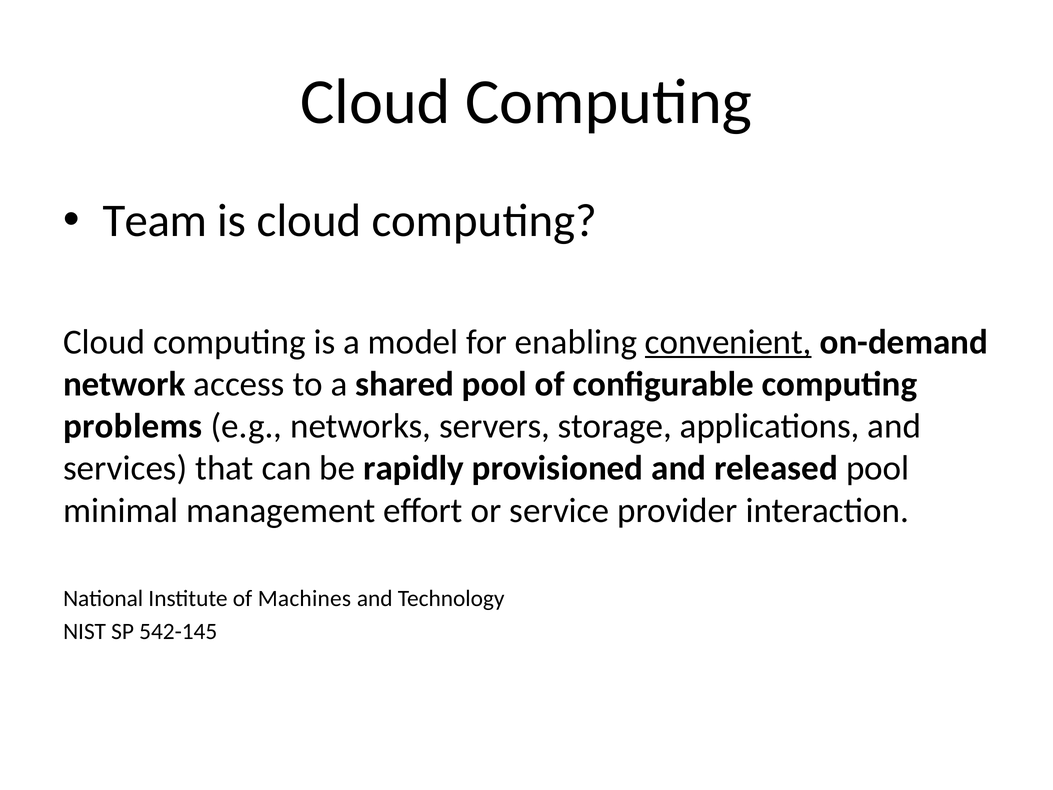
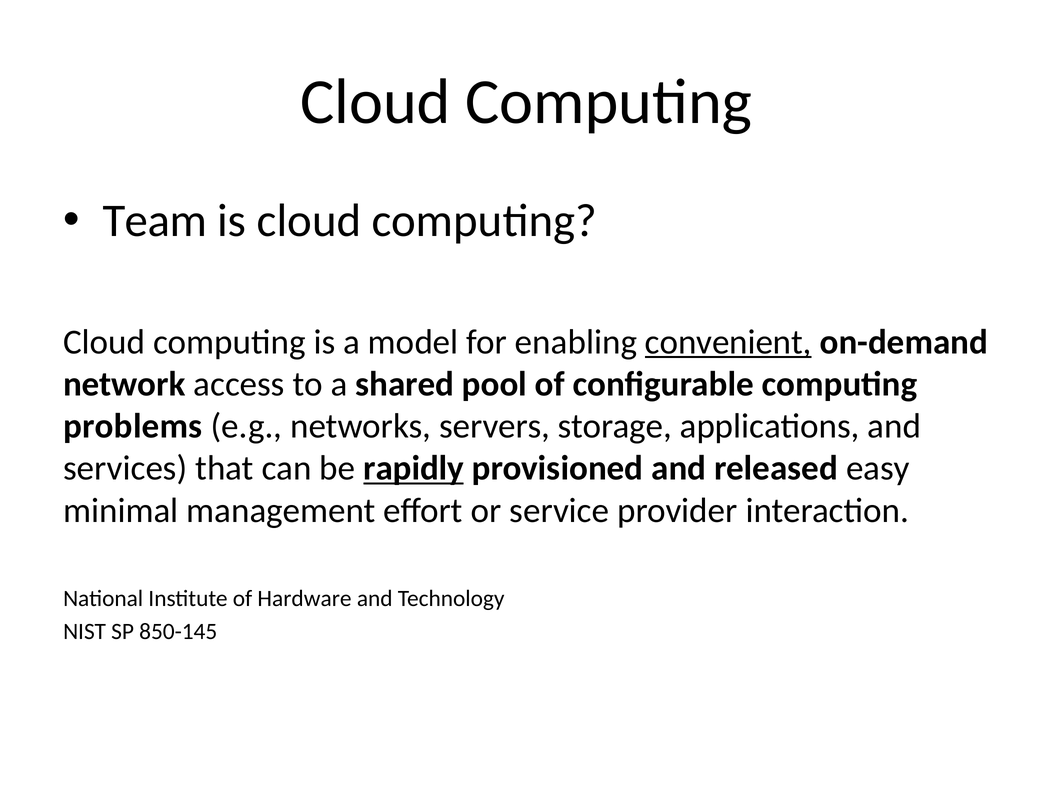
rapidly underline: none -> present
released pool: pool -> easy
Machines: Machines -> Hardware
542-145: 542-145 -> 850-145
